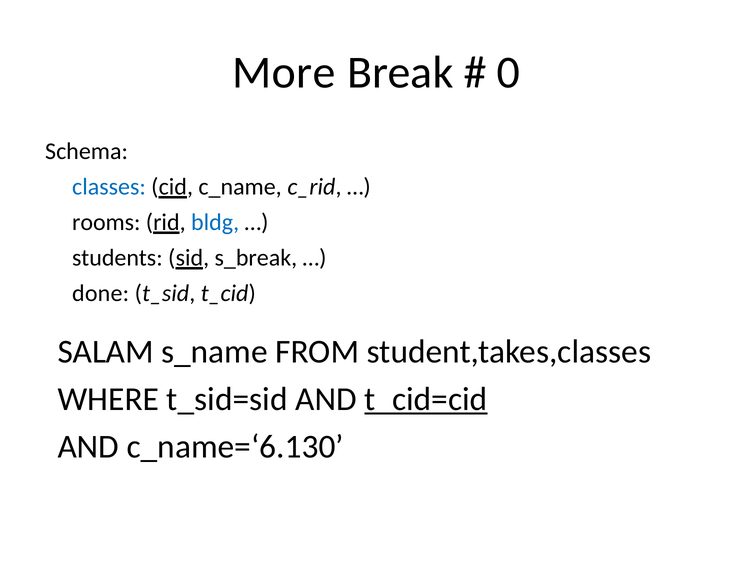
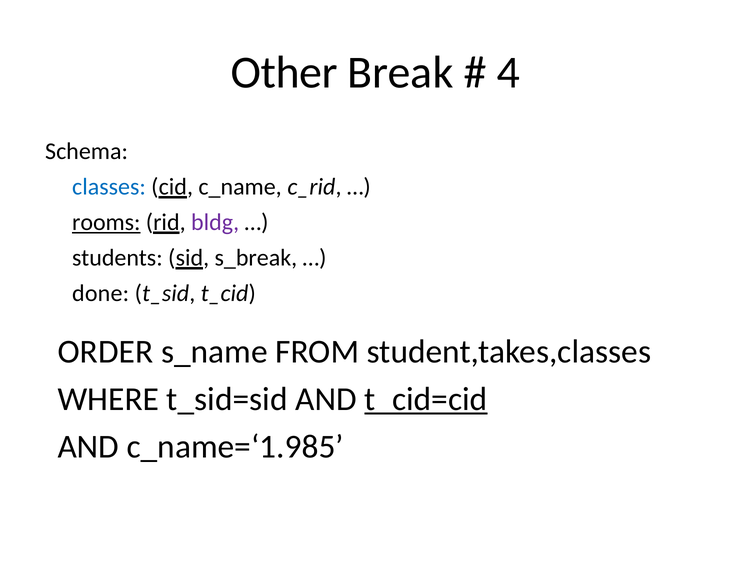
More: More -> Other
0: 0 -> 4
rooms underline: none -> present
bldg colour: blue -> purple
SALAM: SALAM -> ORDER
c_name=‘6.130: c_name=‘6.130 -> c_name=‘1.985
